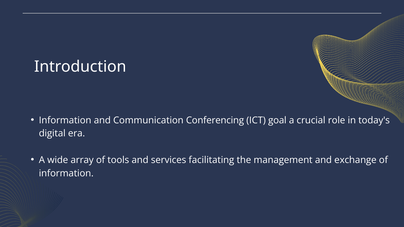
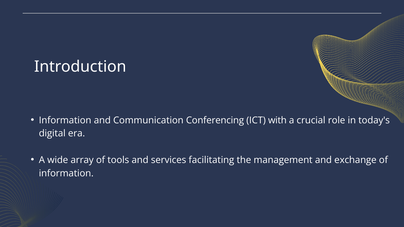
goal: goal -> with
